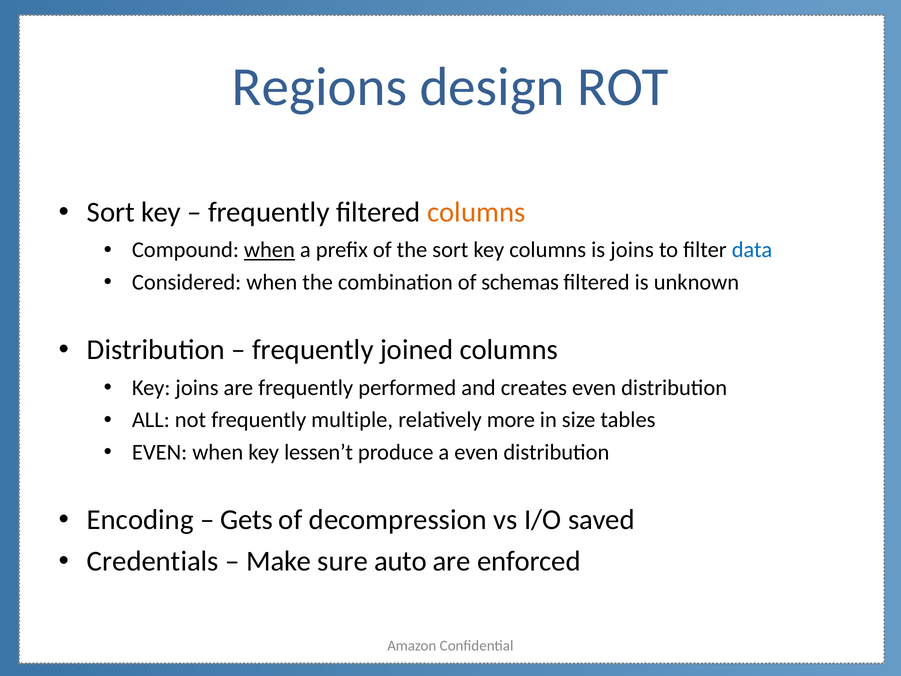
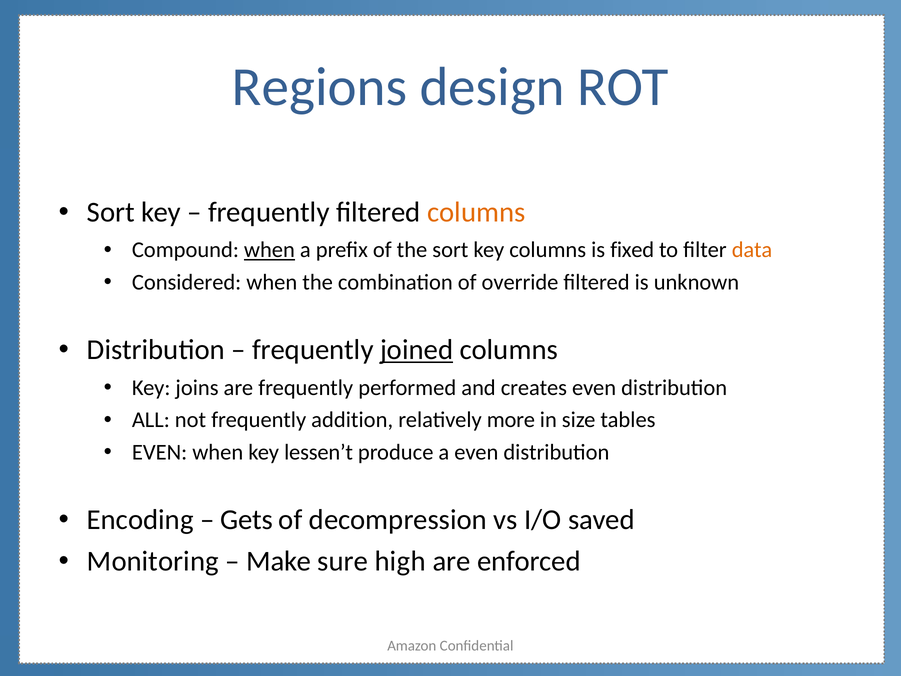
is joins: joins -> fixed
data colour: blue -> orange
schemas: schemas -> override
joined underline: none -> present
multiple: multiple -> addition
Credentials: Credentials -> Monitoring
auto: auto -> high
